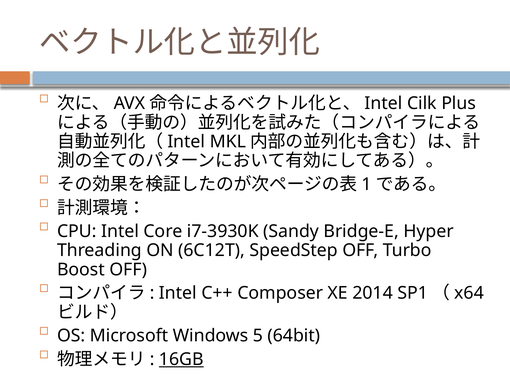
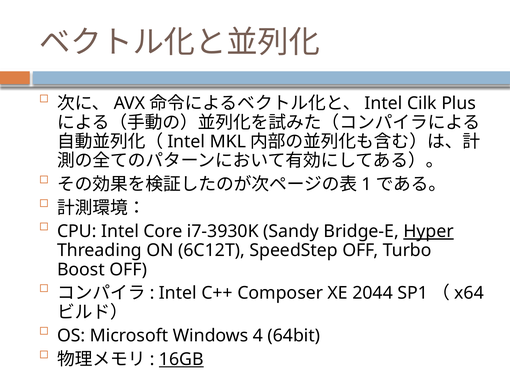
Hyper underline: none -> present
2014: 2014 -> 2044
5: 5 -> 4
